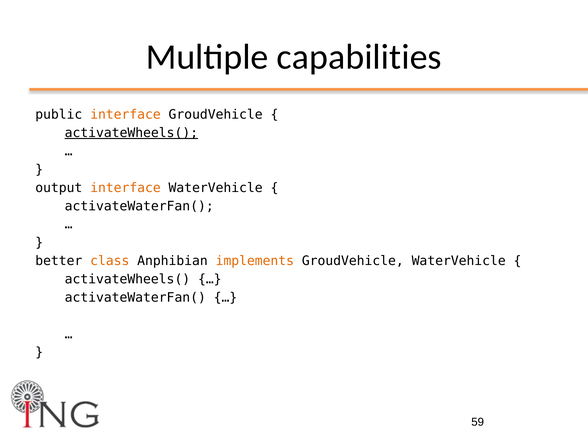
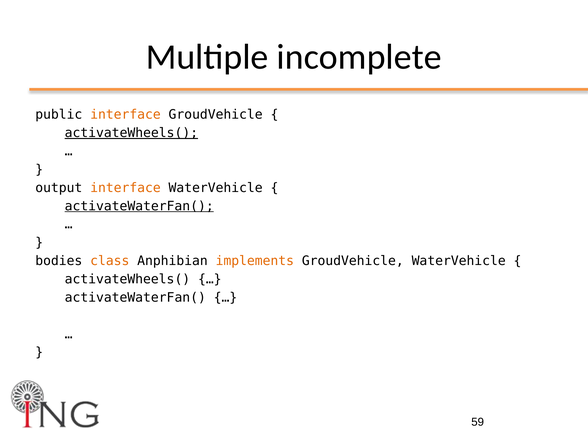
capabilities: capabilities -> incomplete
activateWaterFan( at (139, 206) underline: none -> present
better: better -> bodies
